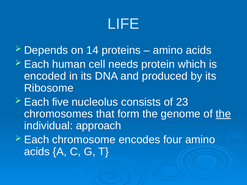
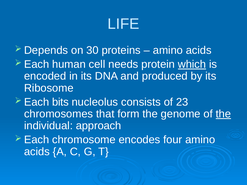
14: 14 -> 30
which underline: none -> present
five: five -> bits
